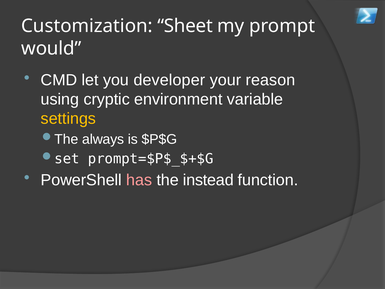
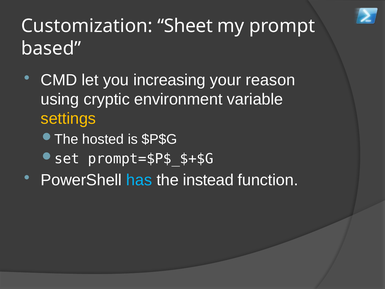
would: would -> based
developer: developer -> increasing
always: always -> hosted
has colour: pink -> light blue
